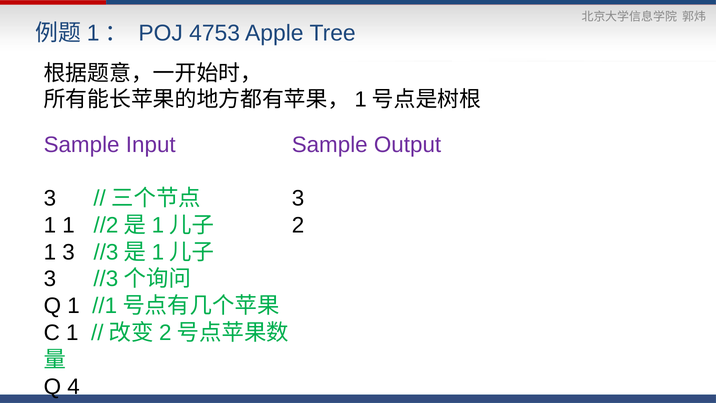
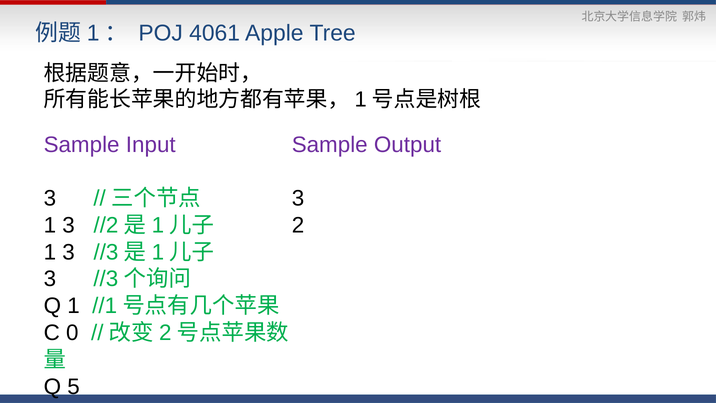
4753: 4753 -> 4061
1 at (68, 225): 1 -> 3
C 1: 1 -> 0
4: 4 -> 5
